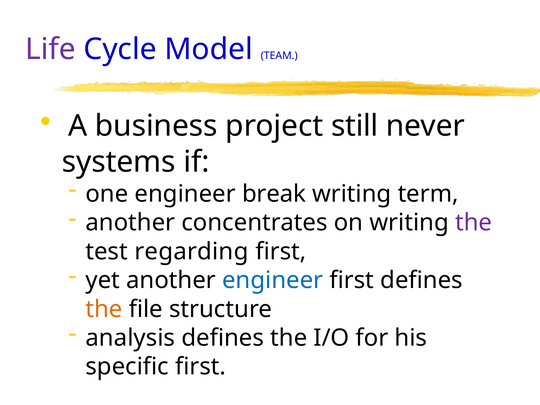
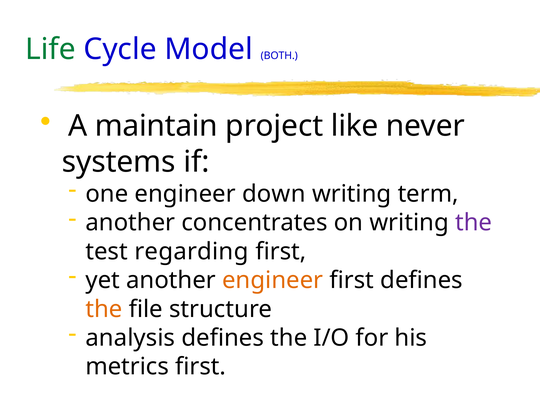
Life colour: purple -> green
TEAM: TEAM -> BOTH
business: business -> maintain
still: still -> like
break: break -> down
engineer at (273, 280) colour: blue -> orange
specific: specific -> metrics
